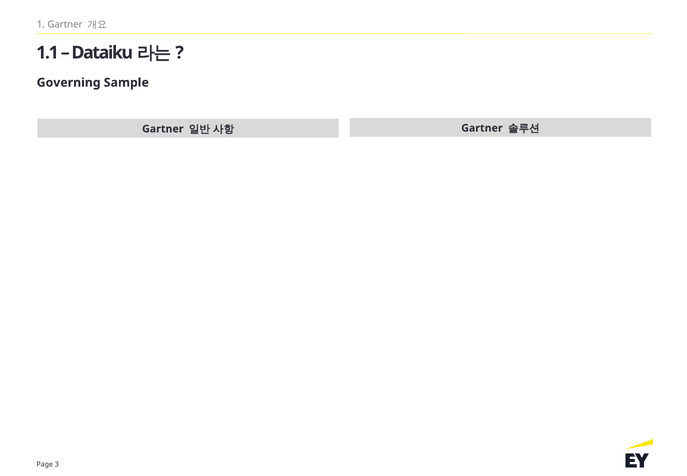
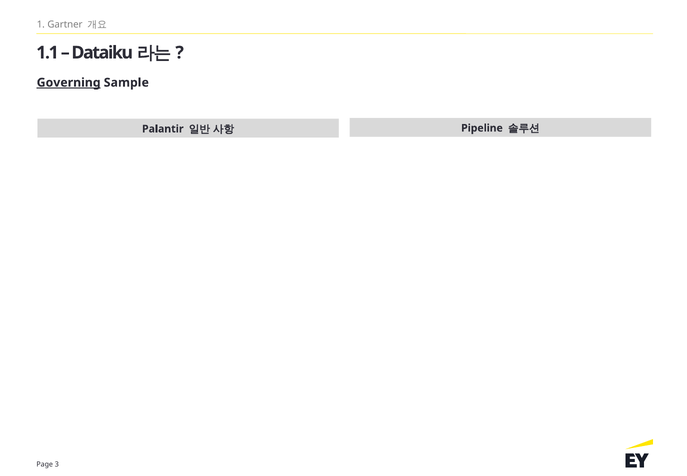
Governing underline: none -> present
Gartner at (163, 129): Gartner -> Palantir
Gartner at (482, 128): Gartner -> Pipeline
